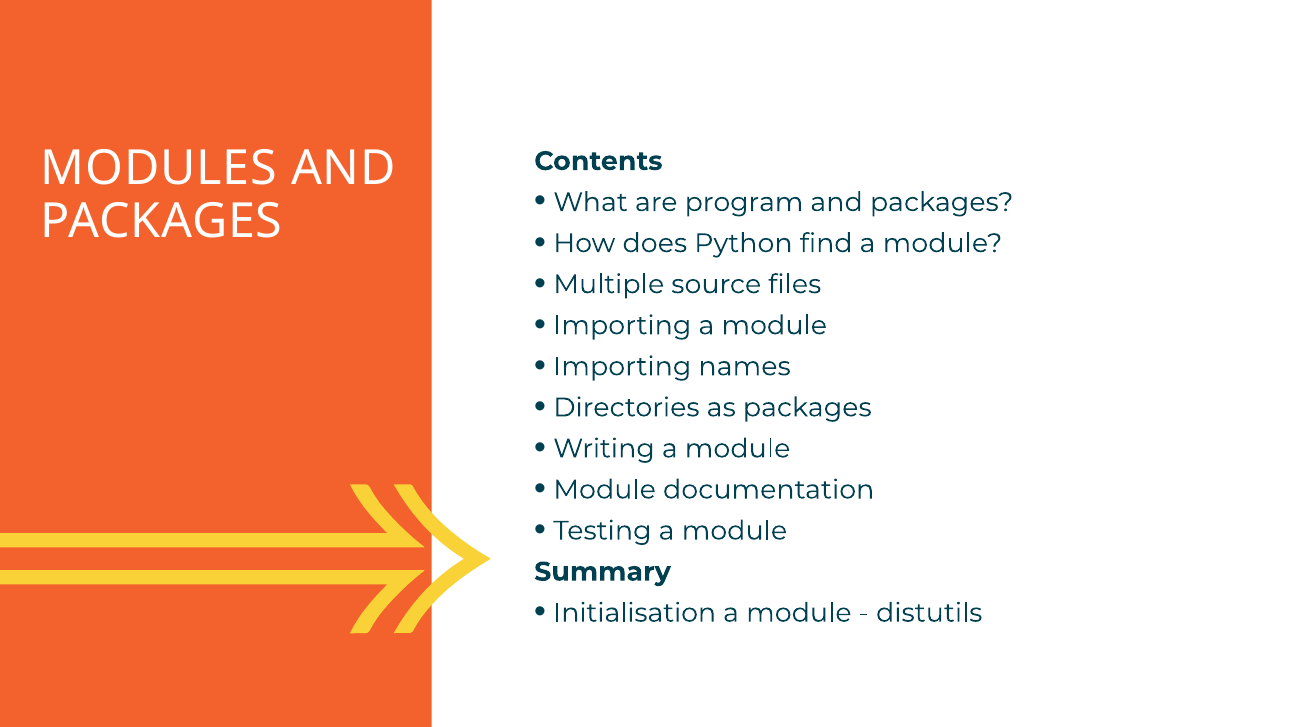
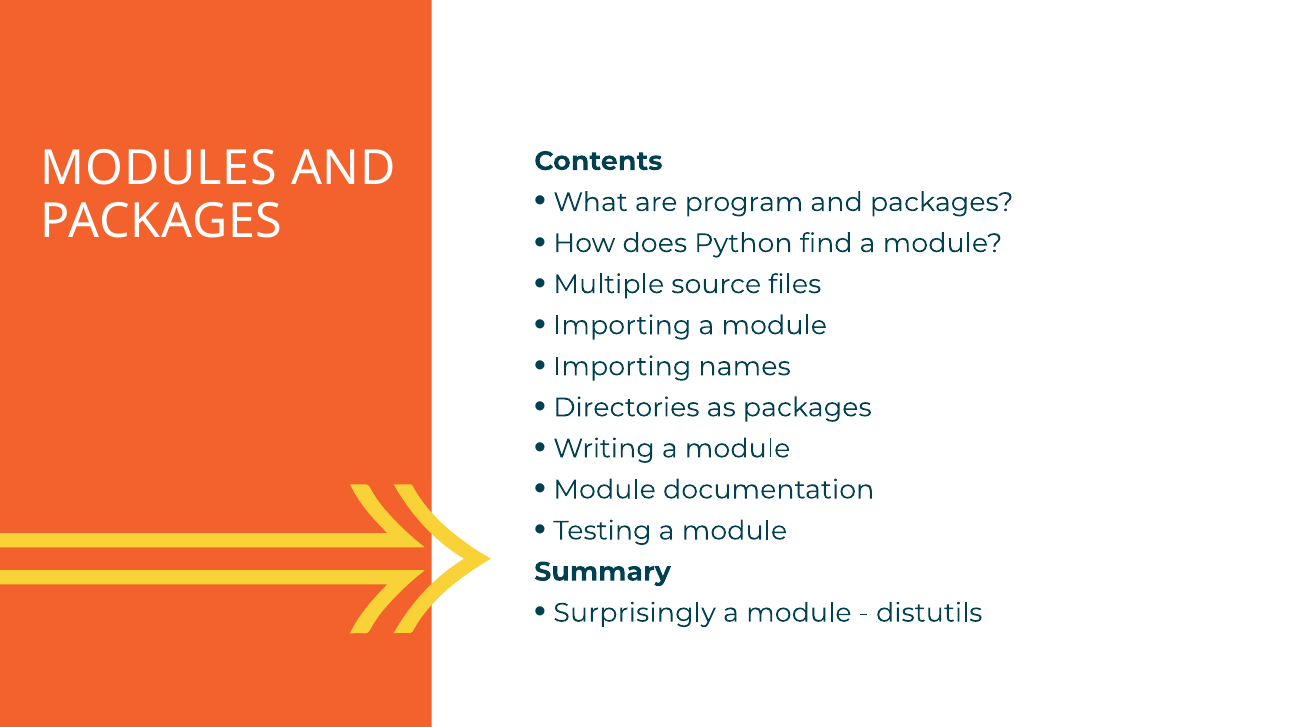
Initialisation: Initialisation -> Surprisingly
